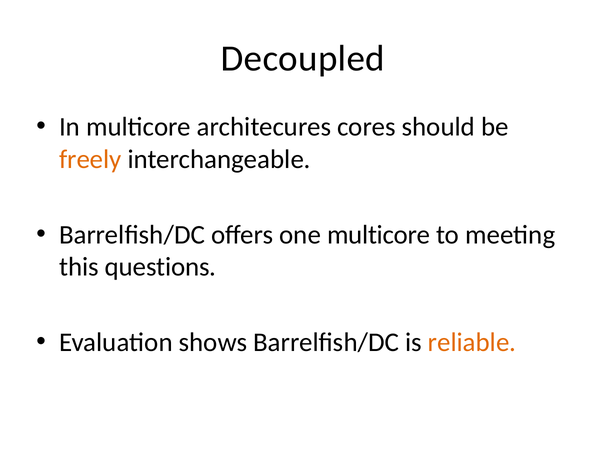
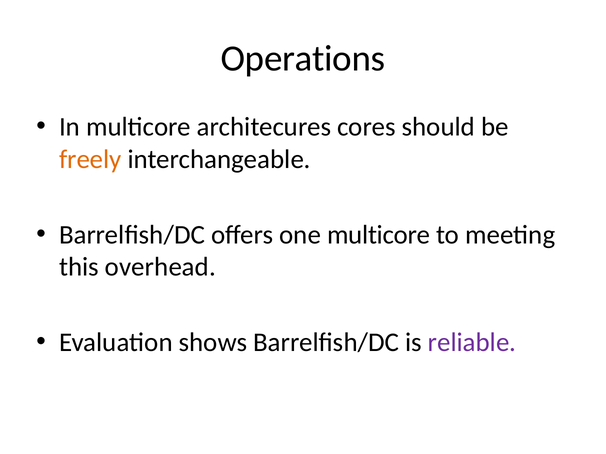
Decoupled: Decoupled -> Operations
questions: questions -> overhead
reliable colour: orange -> purple
